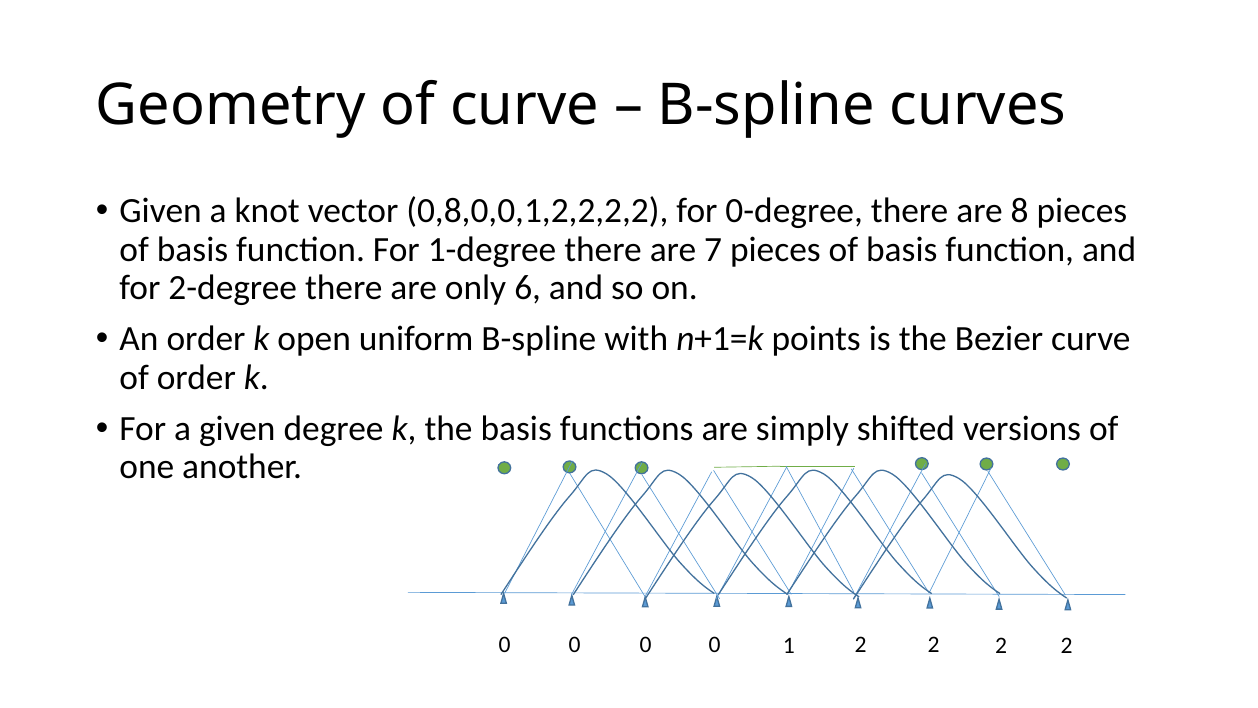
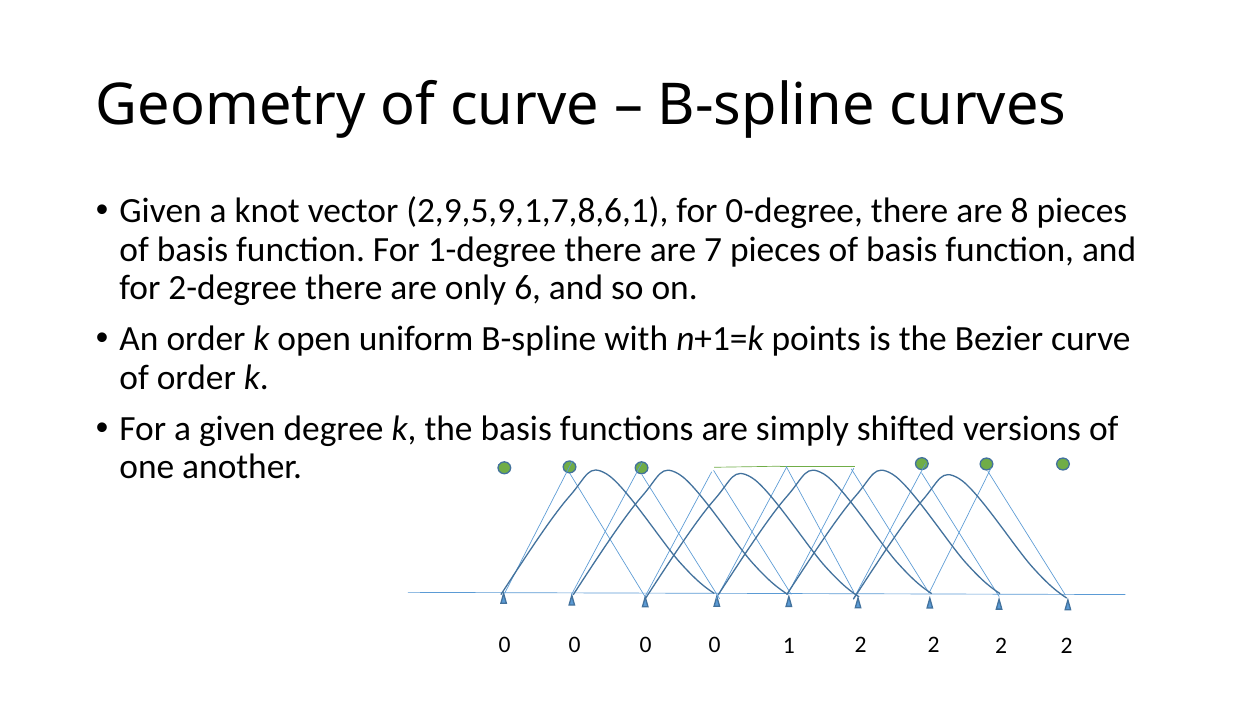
0,8,0,0,1,2,2,2,2: 0,8,0,0,1,2,2,2,2 -> 2,9,5,9,1,7,8,6,1
